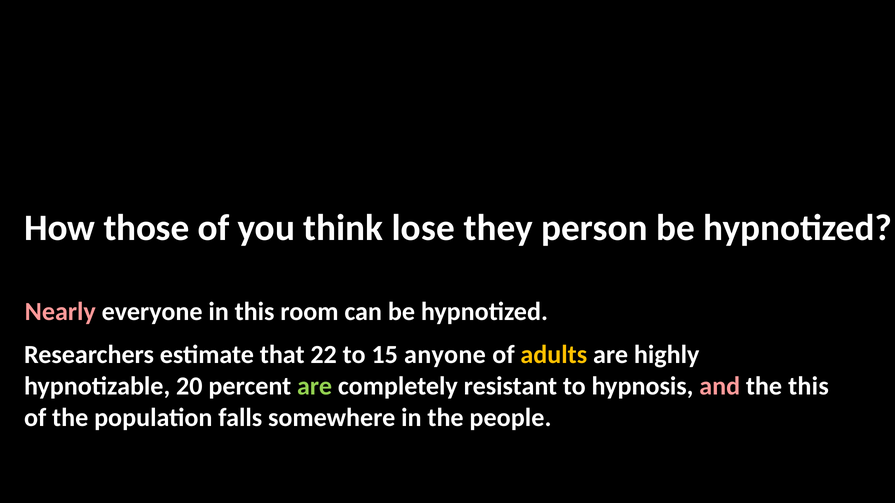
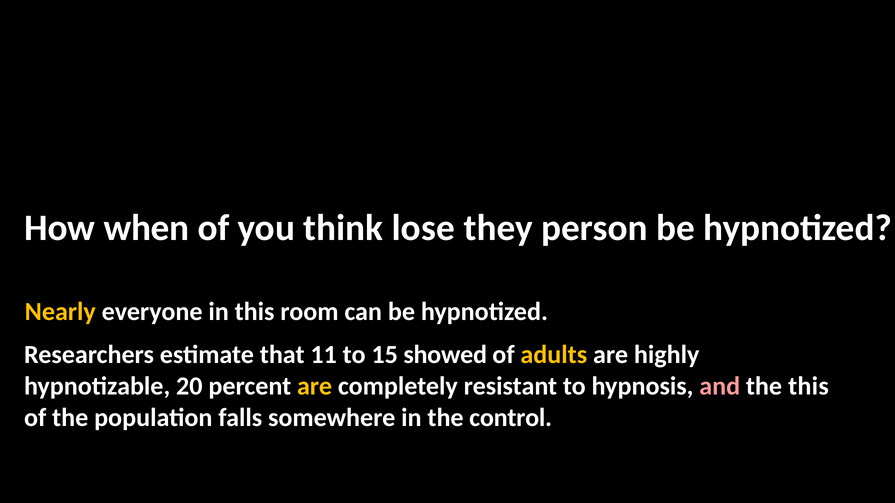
those: those -> when
Nearly colour: pink -> yellow
22: 22 -> 11
anyone: anyone -> showed
are at (315, 386) colour: light green -> yellow
people: people -> control
